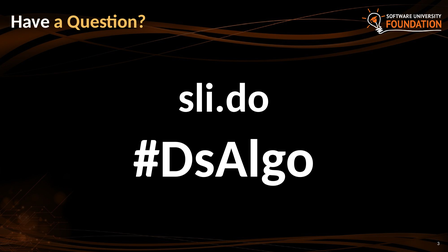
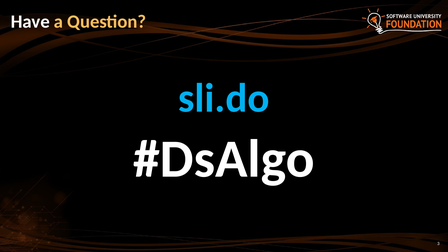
sli.do colour: white -> light blue
